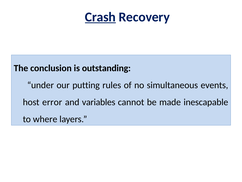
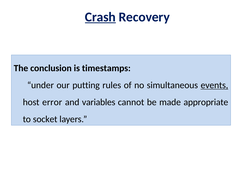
outstanding: outstanding -> timestamps
events underline: none -> present
inescapable: inescapable -> appropriate
where: where -> socket
